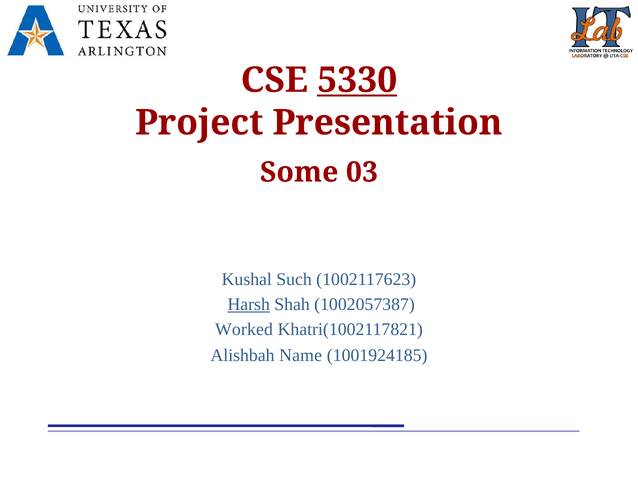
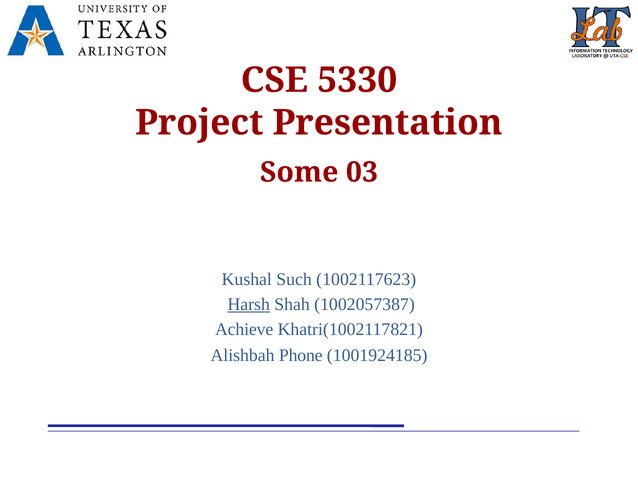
5330 underline: present -> none
Worked: Worked -> Achieve
Name: Name -> Phone
